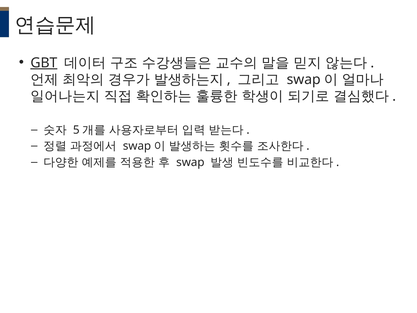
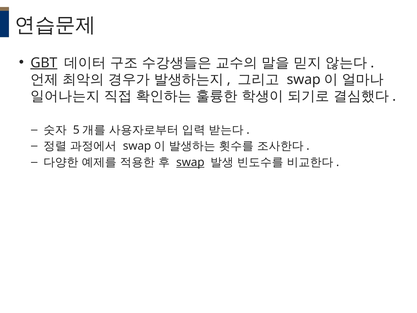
swap at (190, 162) underline: none -> present
